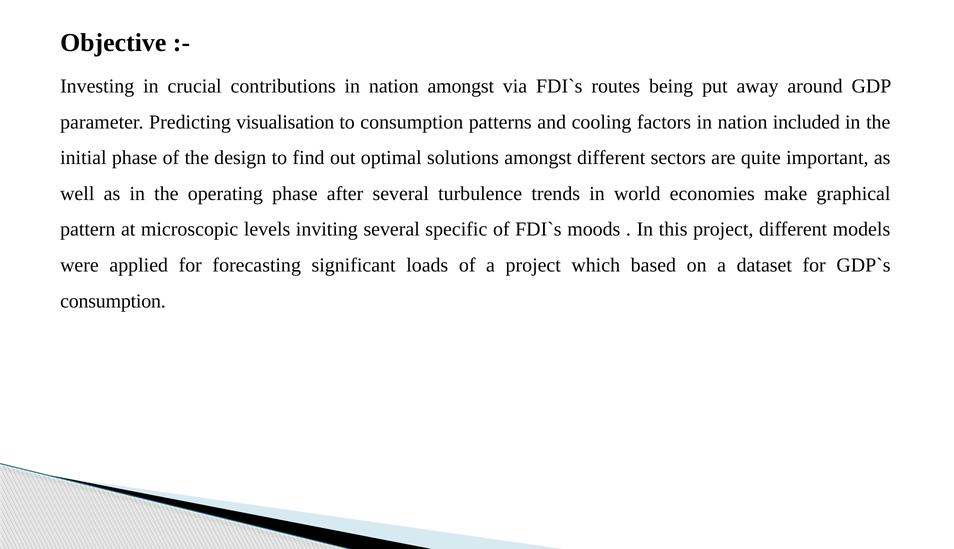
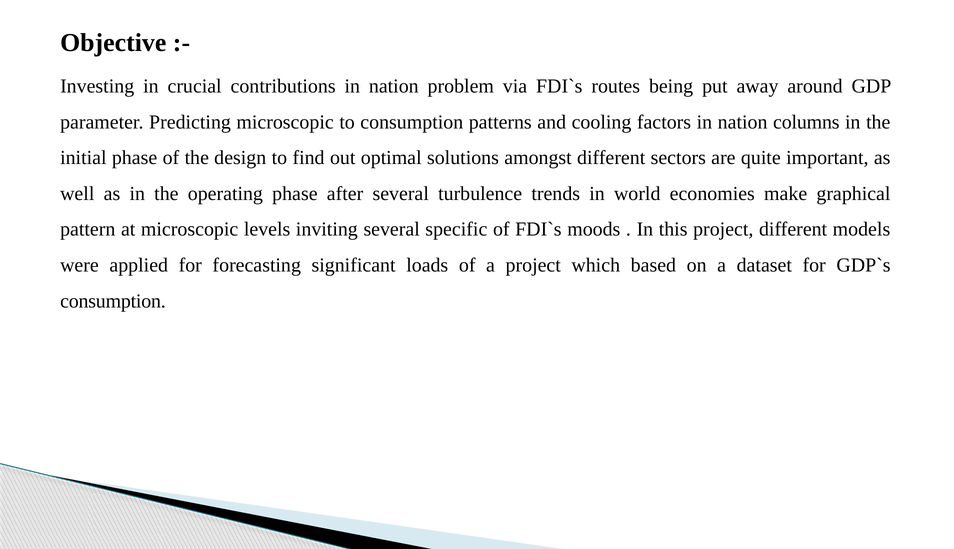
nation amongst: amongst -> problem
Predicting visualisation: visualisation -> microscopic
included: included -> columns
